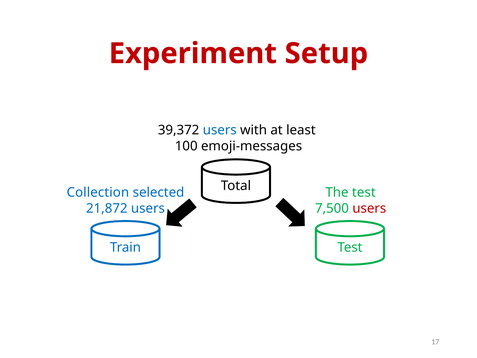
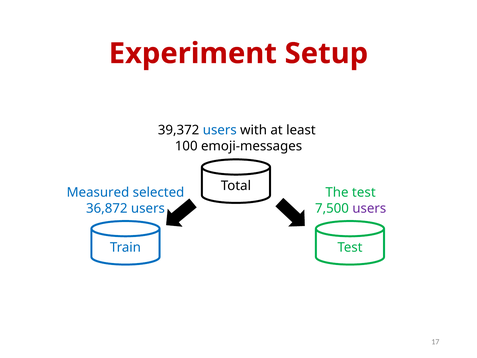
Collection: Collection -> Measured
21,872: 21,872 -> 36,872
users at (369, 208) colour: red -> purple
